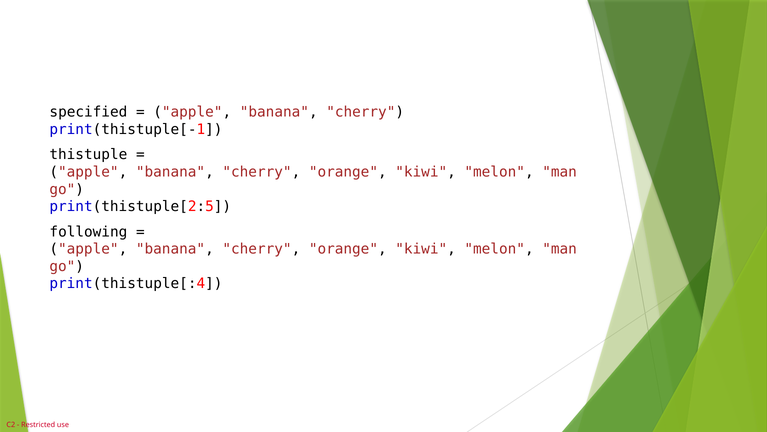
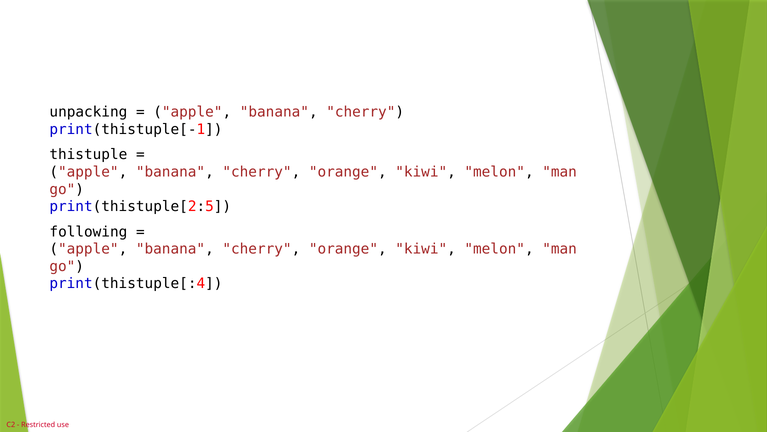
specified: specified -> unpacking
